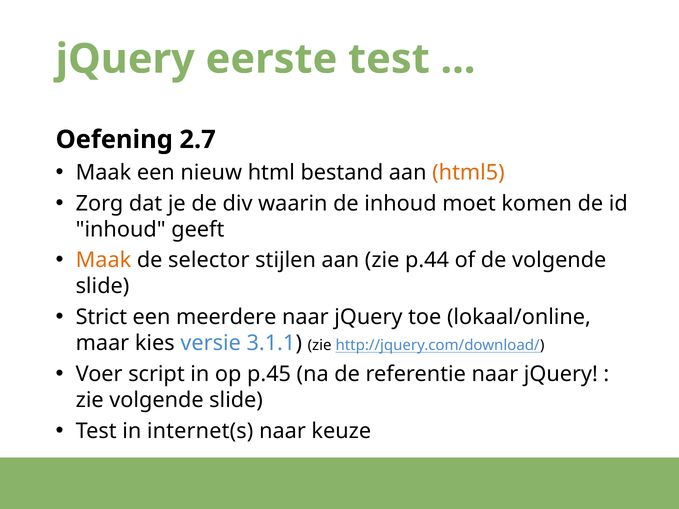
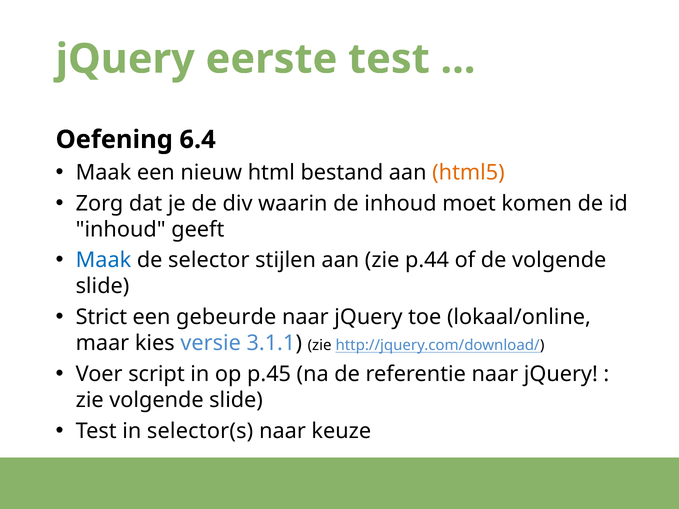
2.7: 2.7 -> 6.4
Maak at (103, 260) colour: orange -> blue
meerdere: meerdere -> gebeurde
internet(s: internet(s -> selector(s
